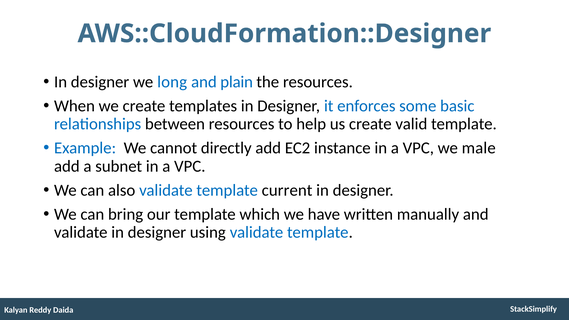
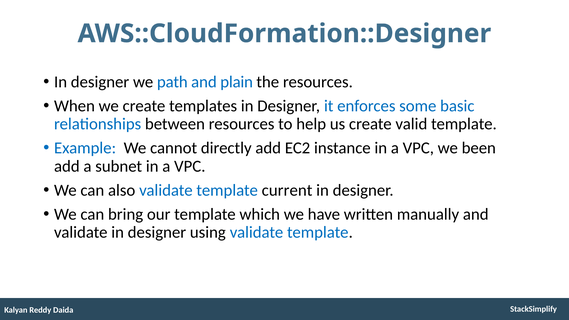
long: long -> path
male: male -> been
